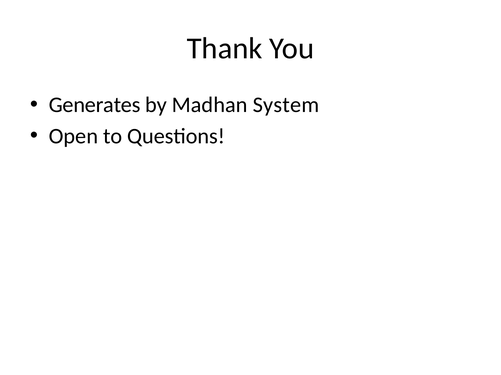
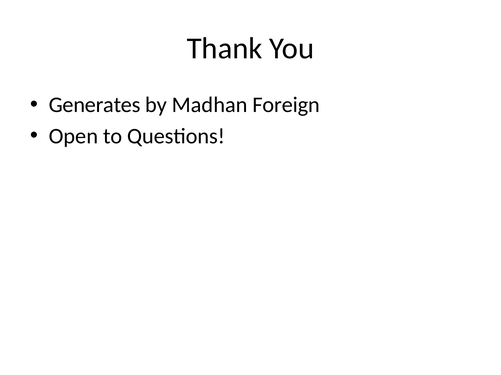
System: System -> Foreign
